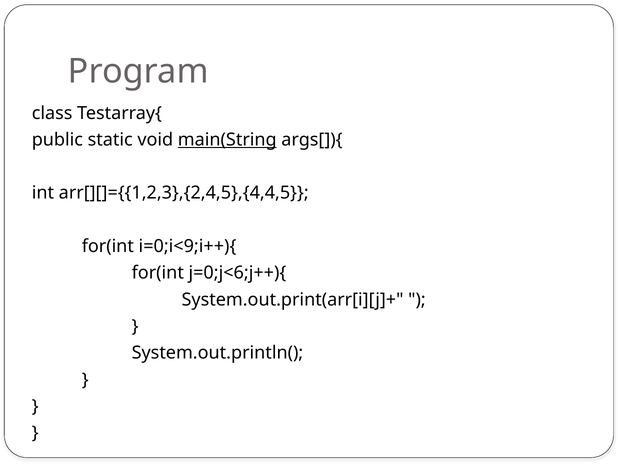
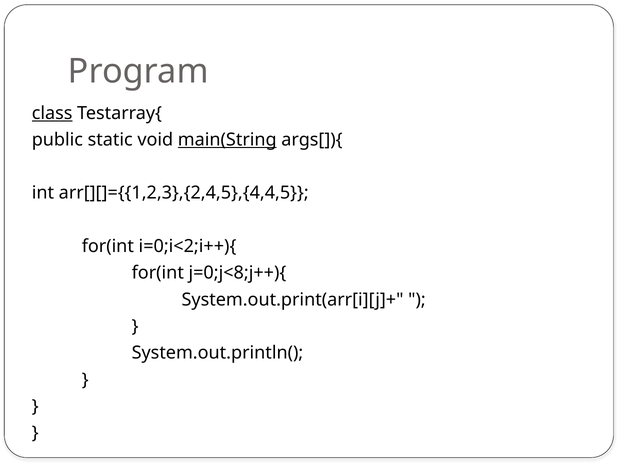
class underline: none -> present
i=0;i<9;i++){: i=0;i<9;i++){ -> i=0;i<2;i++){
j=0;j<6;j++){: j=0;j<6;j++){ -> j=0;j<8;j++){
